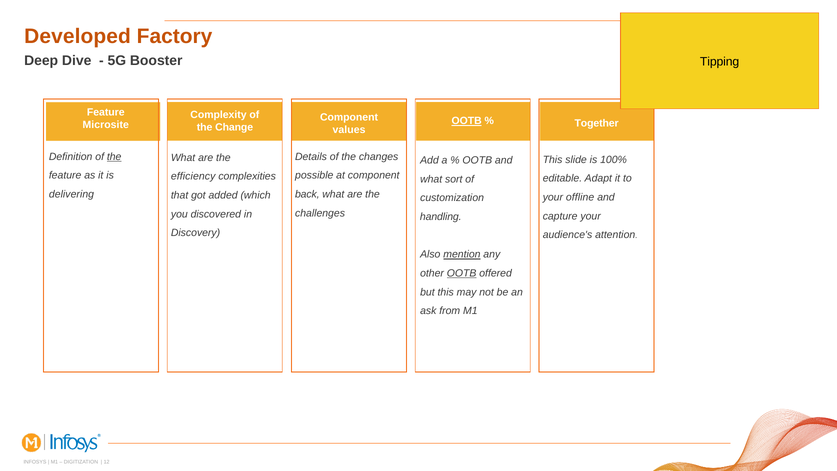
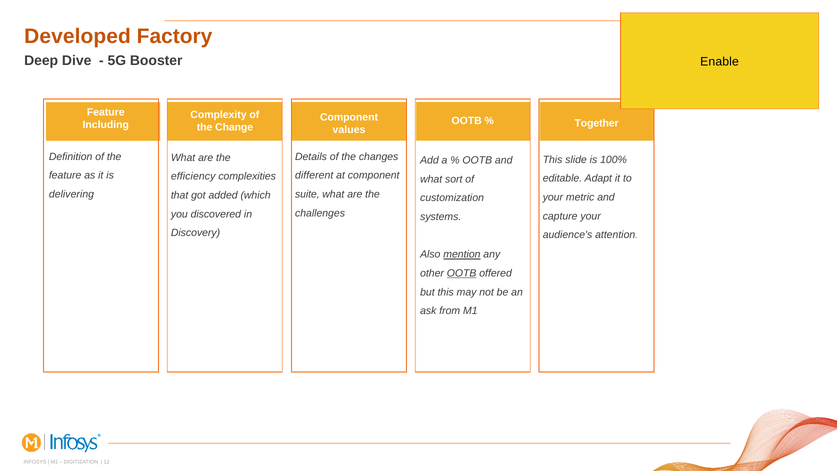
Tipping: Tipping -> Enable
OOTB at (467, 121) underline: present -> none
Microsite: Microsite -> Including
the at (114, 157) underline: present -> none
possible: possible -> different
back: back -> suite
offline: offline -> metric
handling: handling -> systems
